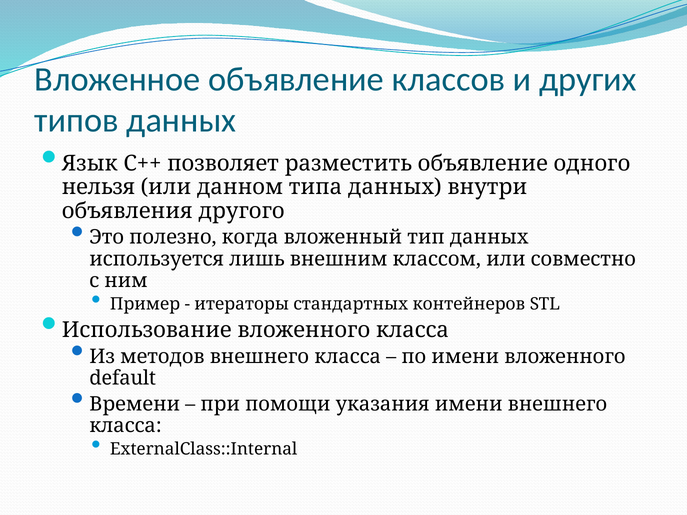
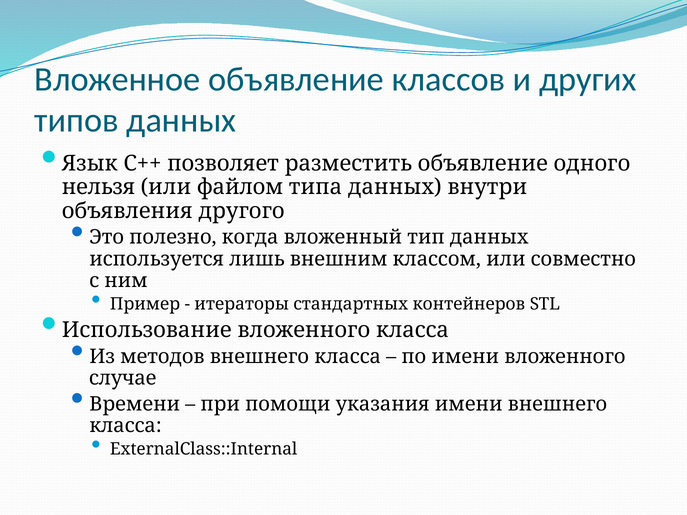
данном: данном -> файлом
default: default -> случае
